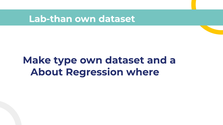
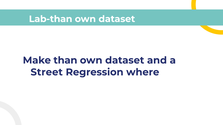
type: type -> than
About: About -> Street
